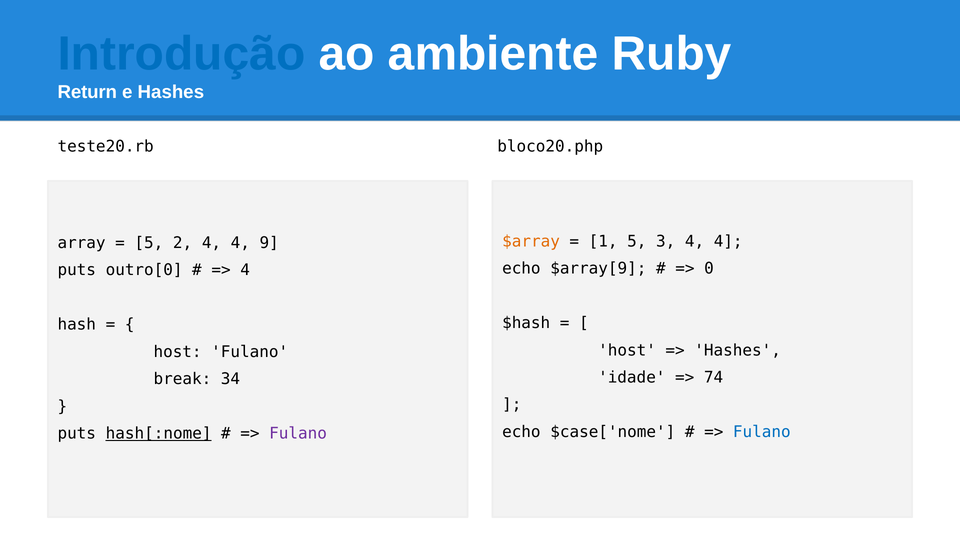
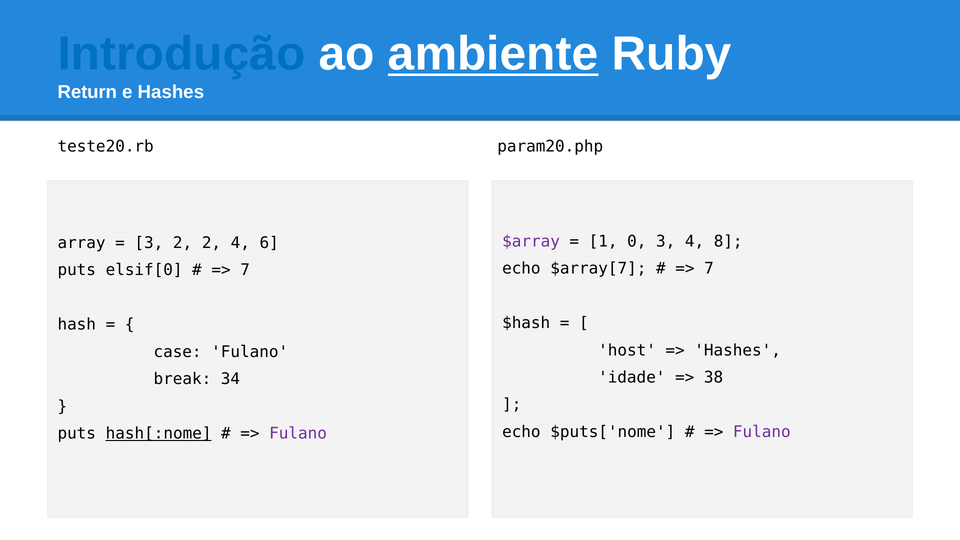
ambiente underline: none -> present
bloco20.php: bloco20.php -> param20.php
$array colour: orange -> purple
1 5: 5 -> 0
3 4 4: 4 -> 8
5 at (149, 243): 5 -> 3
2 4: 4 -> 2
9: 9 -> 6
$array[9: $array[9 -> $array[7
0 at (709, 269): 0 -> 7
outro[0: outro[0 -> elsif[0
4 at (245, 270): 4 -> 7
host at (178, 352): host -> case
74: 74 -> 38
$case['nome: $case['nome -> $puts['nome
Fulano at (762, 432) colour: blue -> purple
